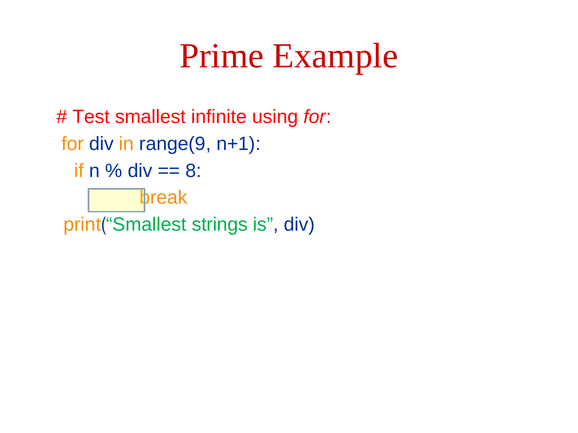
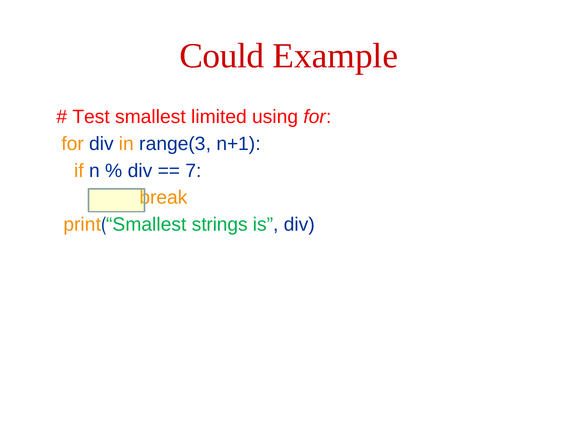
Prime: Prime -> Could
infinite: infinite -> limited
range(9: range(9 -> range(3
8: 8 -> 7
